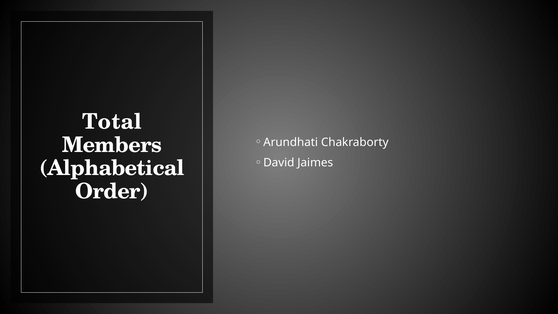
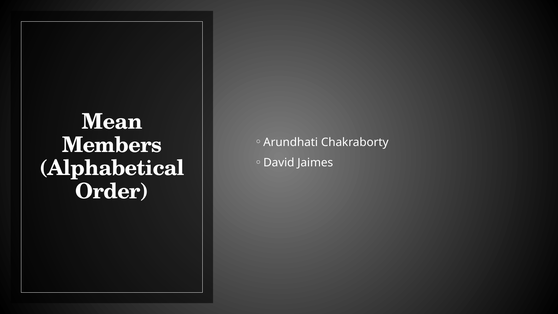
Total: Total -> Mean
